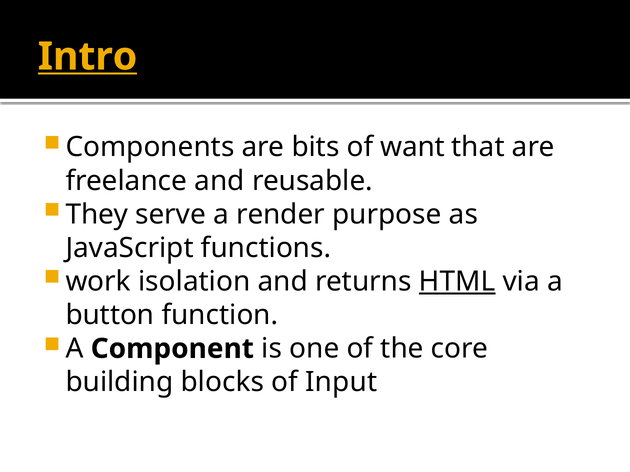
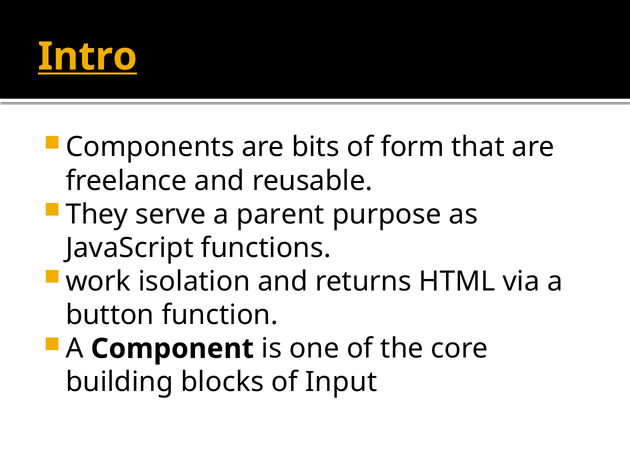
want: want -> form
render: render -> parent
HTML underline: present -> none
